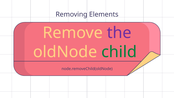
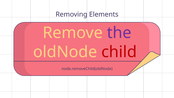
child colour: green -> red
